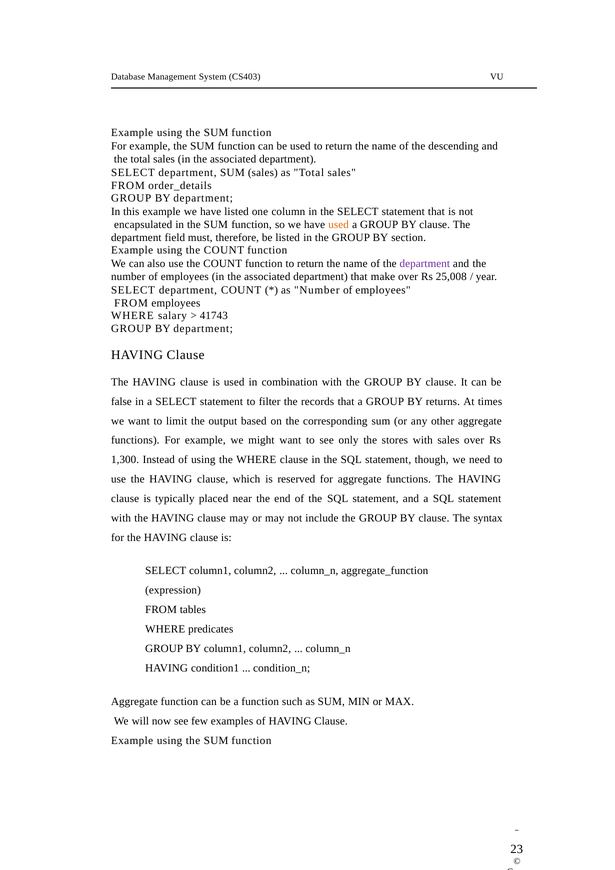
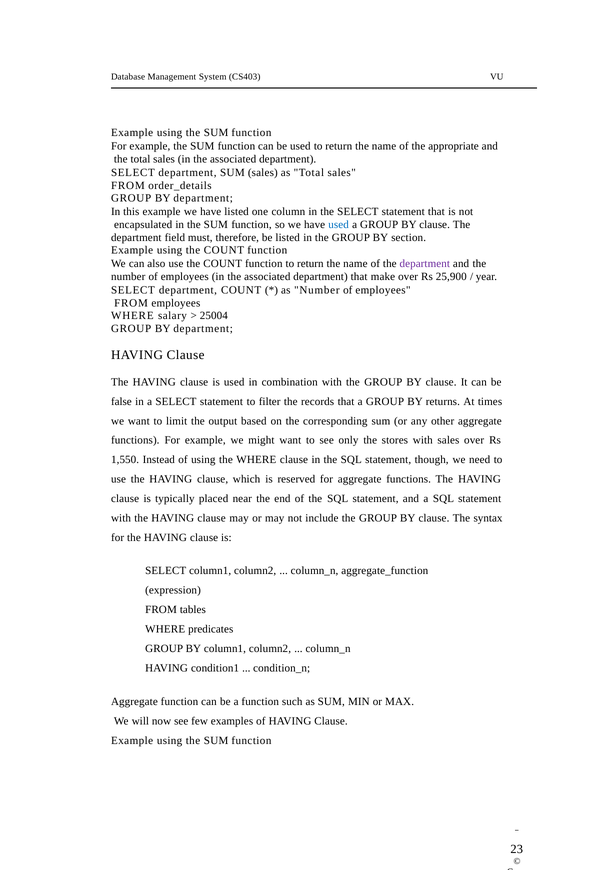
descending: descending -> appropriate
used at (339, 225) colour: orange -> blue
25,008: 25,008 -> 25,900
41743: 41743 -> 25004
1,300: 1,300 -> 1,550
